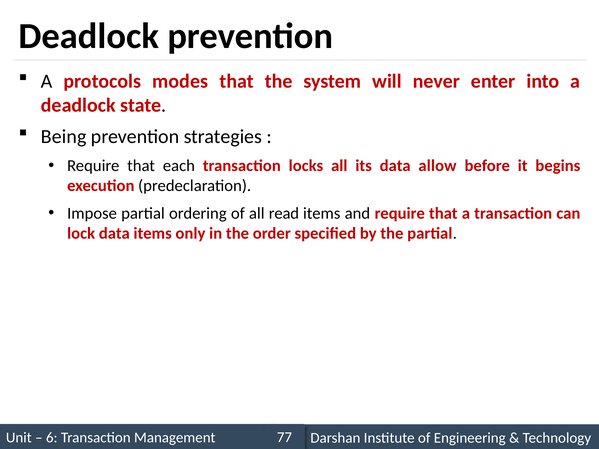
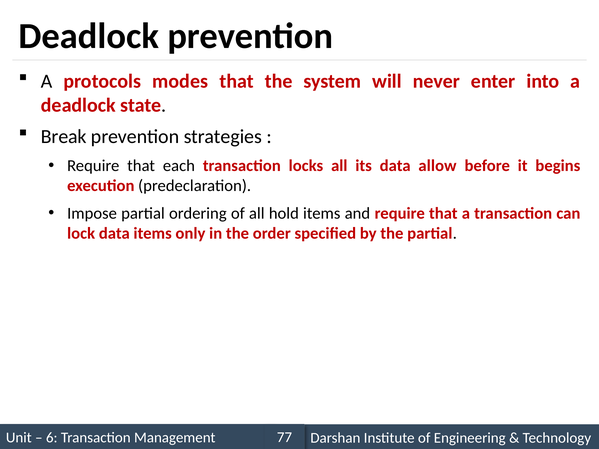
Being: Being -> Break
read: read -> hold
